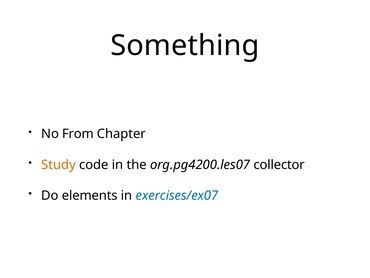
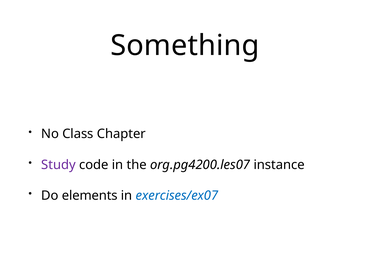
From: From -> Class
Study colour: orange -> purple
collector: collector -> instance
